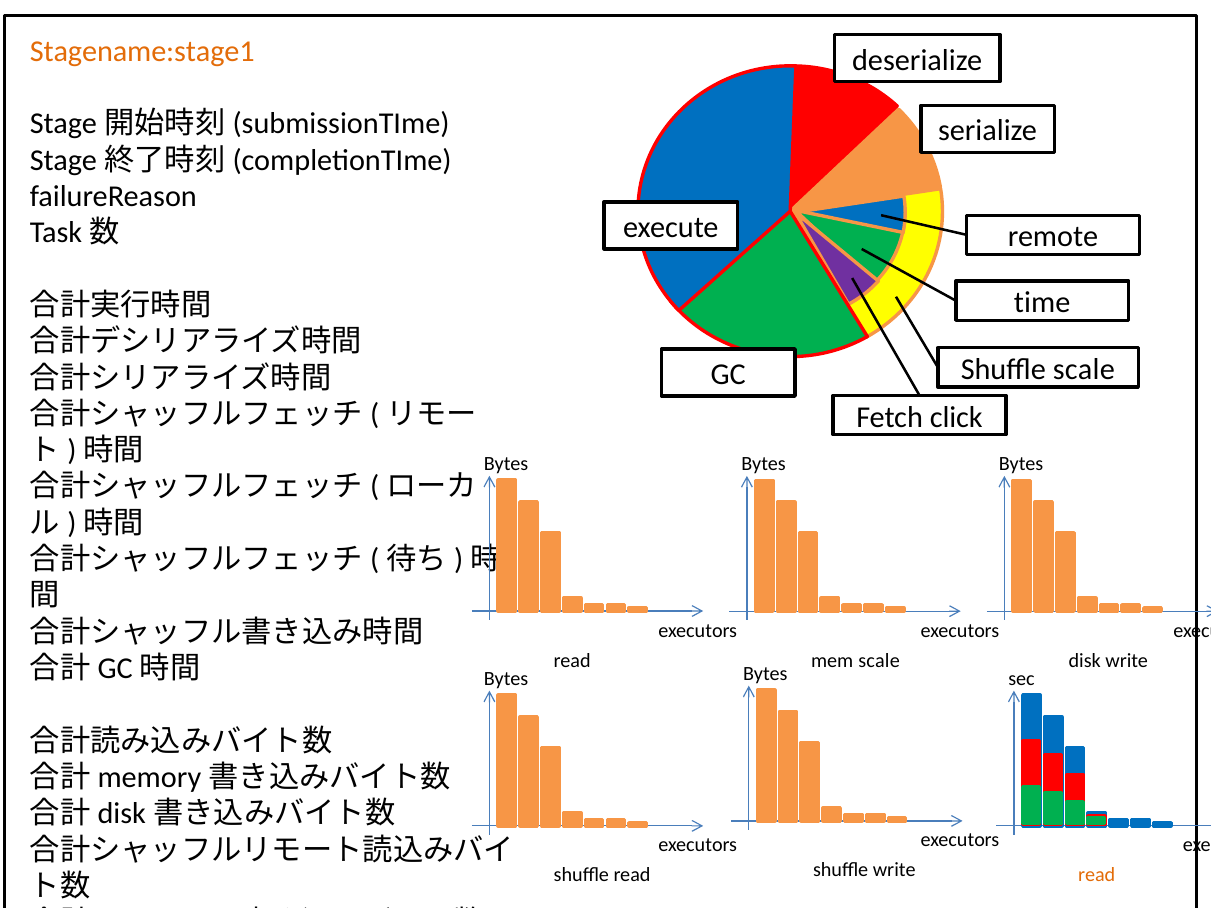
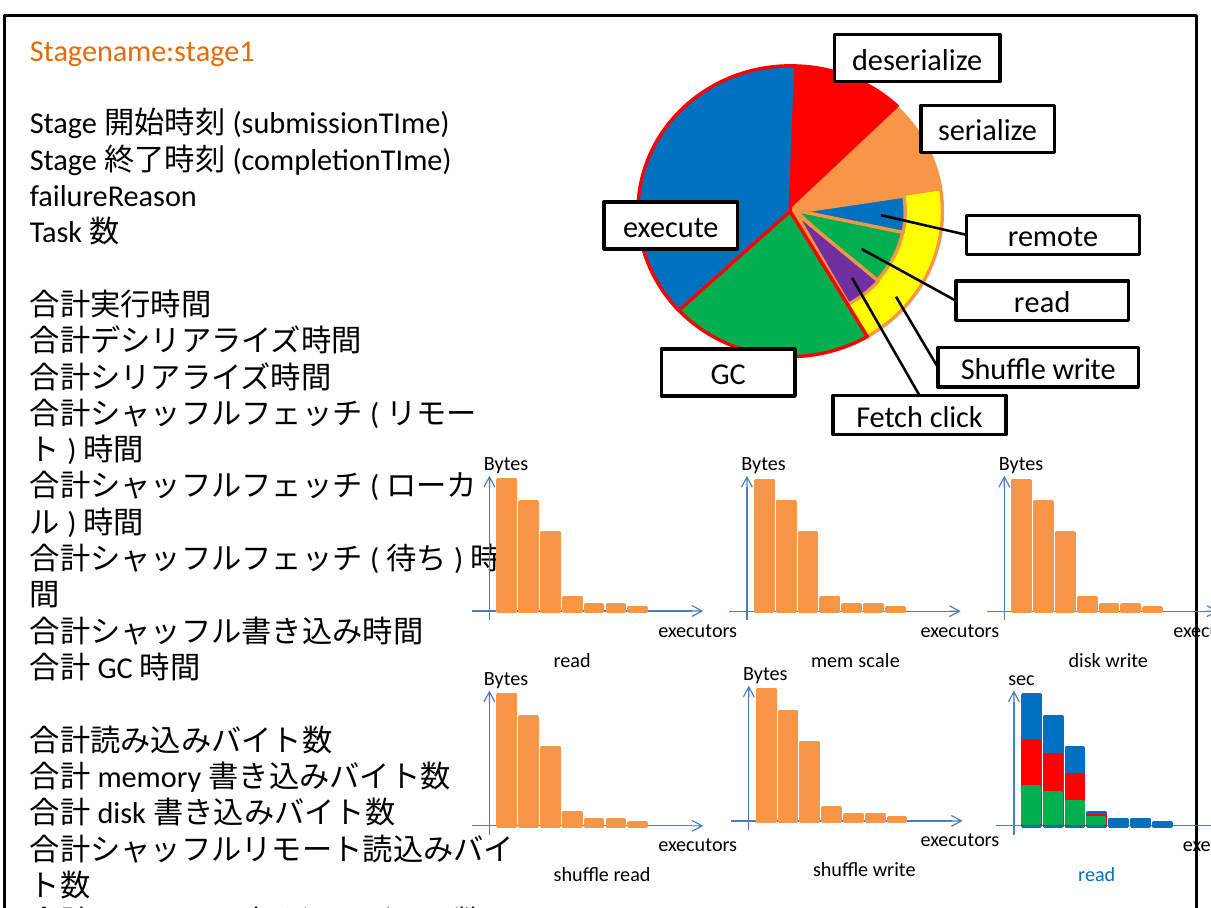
time at (1042, 303): time -> read
scale at (1084, 370): scale -> write
read at (1097, 876) colour: orange -> blue
